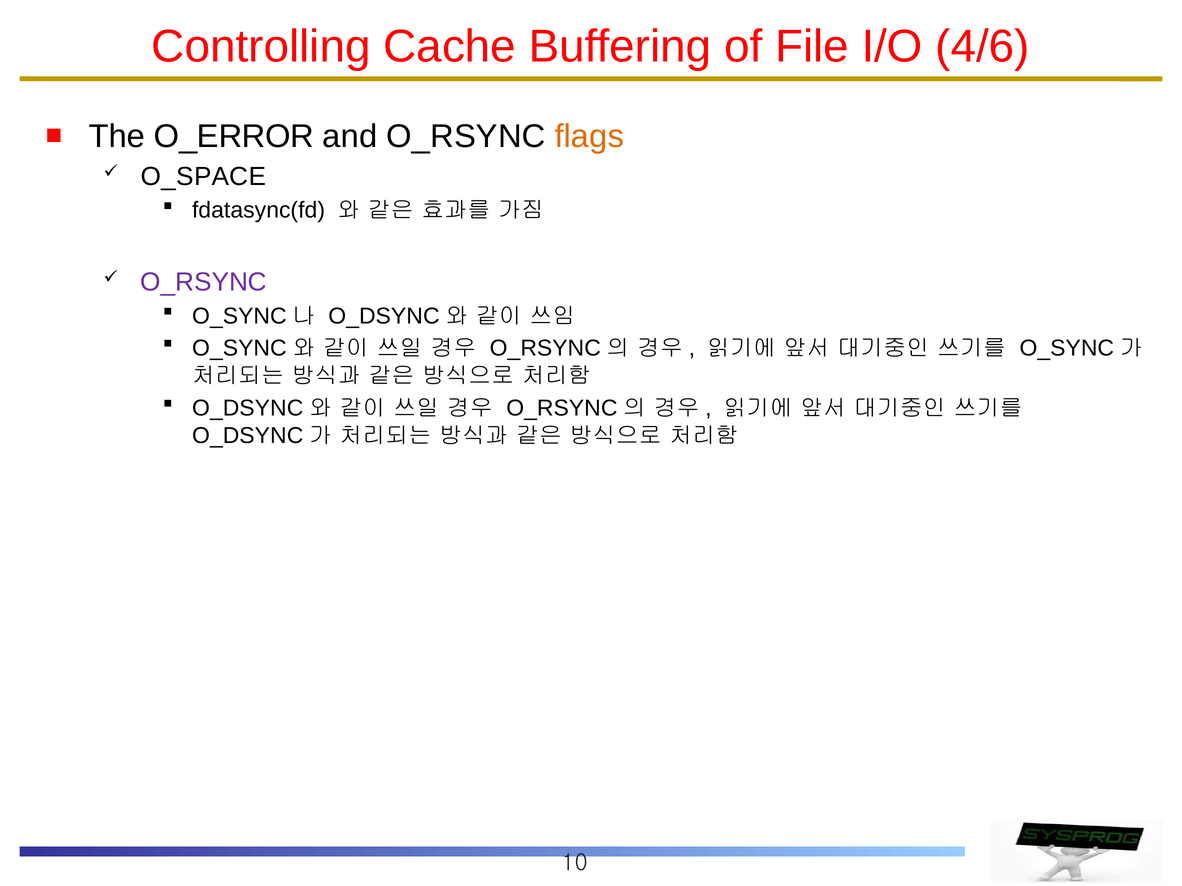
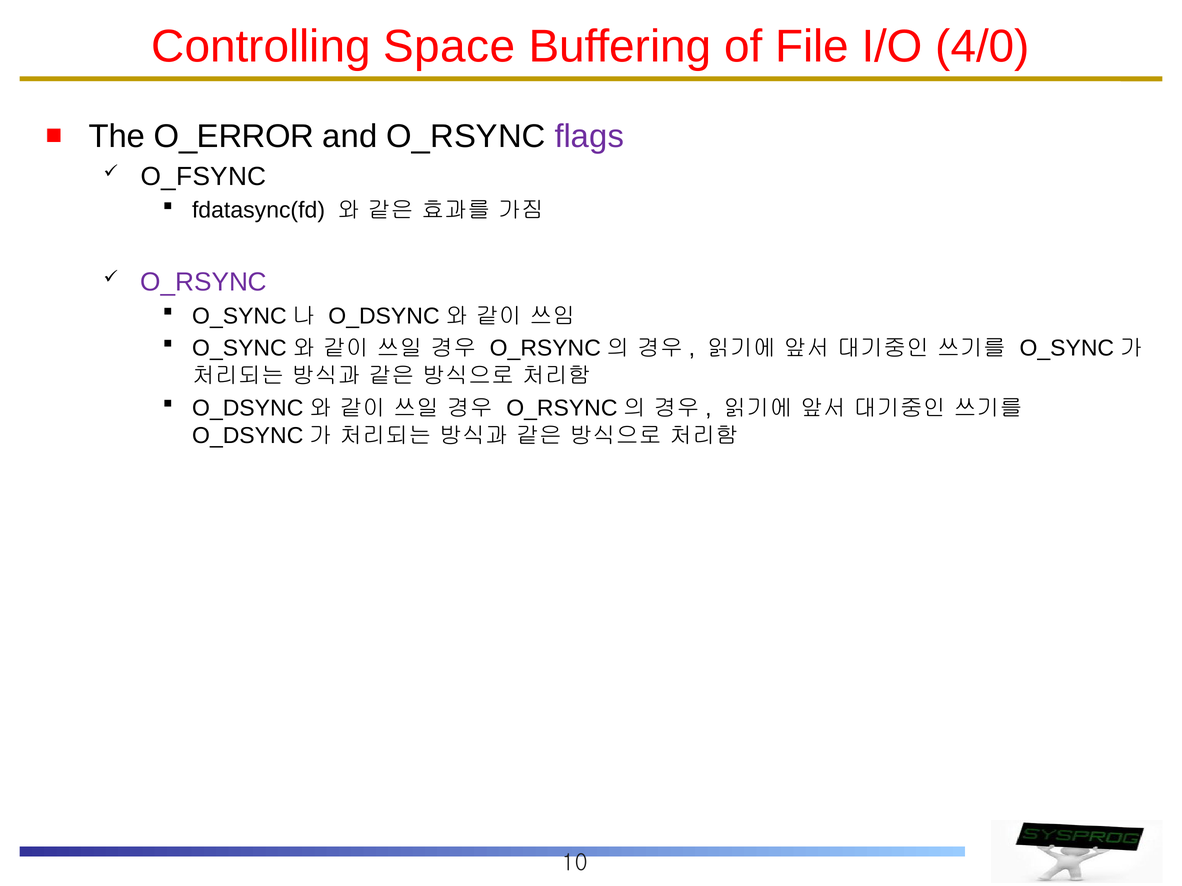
Cache: Cache -> Space
4/6: 4/6 -> 4/0
flags colour: orange -> purple
O_SPACE: O_SPACE -> O_FSYNC
